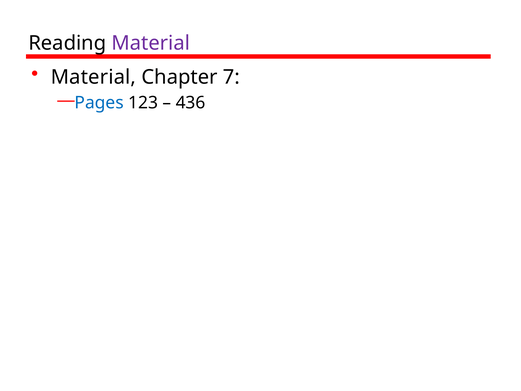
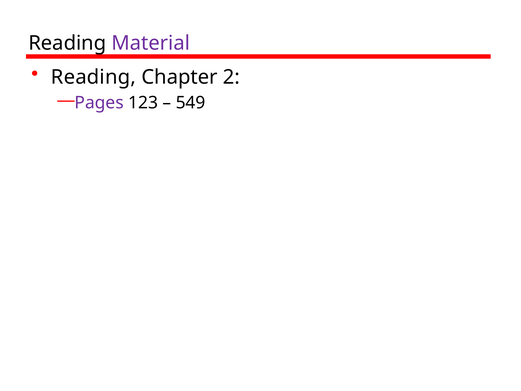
Material at (93, 77): Material -> Reading
7: 7 -> 2
Pages colour: blue -> purple
436: 436 -> 549
